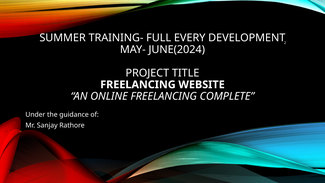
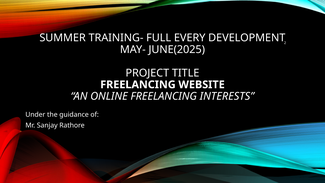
JUNE(2024: JUNE(2024 -> JUNE(2025
COMPLETE: COMPLETE -> INTERESTS
